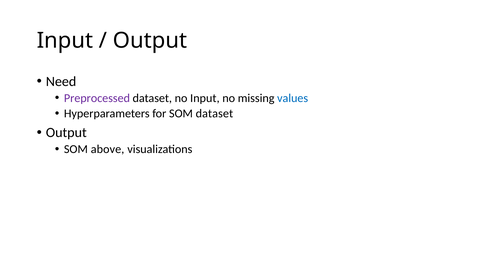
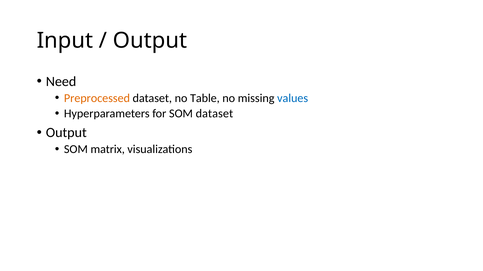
Preprocessed colour: purple -> orange
no Input: Input -> Table
above: above -> matrix
